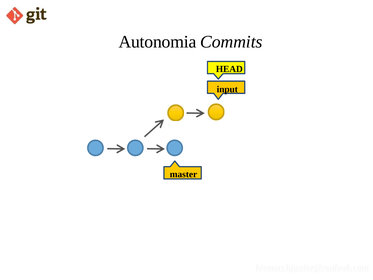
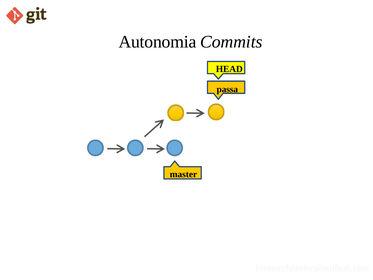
input: input -> passa
